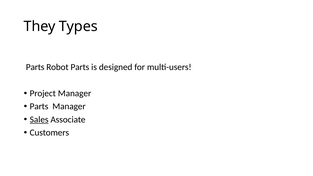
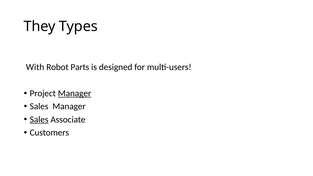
Parts at (35, 67): Parts -> With
Manager at (75, 93) underline: none -> present
Parts at (39, 107): Parts -> Sales
